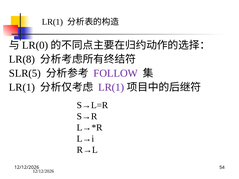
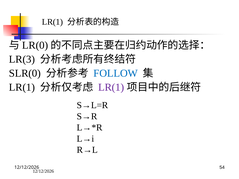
LR(8: LR(8 -> LR(3
SLR(5: SLR(5 -> SLR(0
FOLLOW colour: purple -> blue
